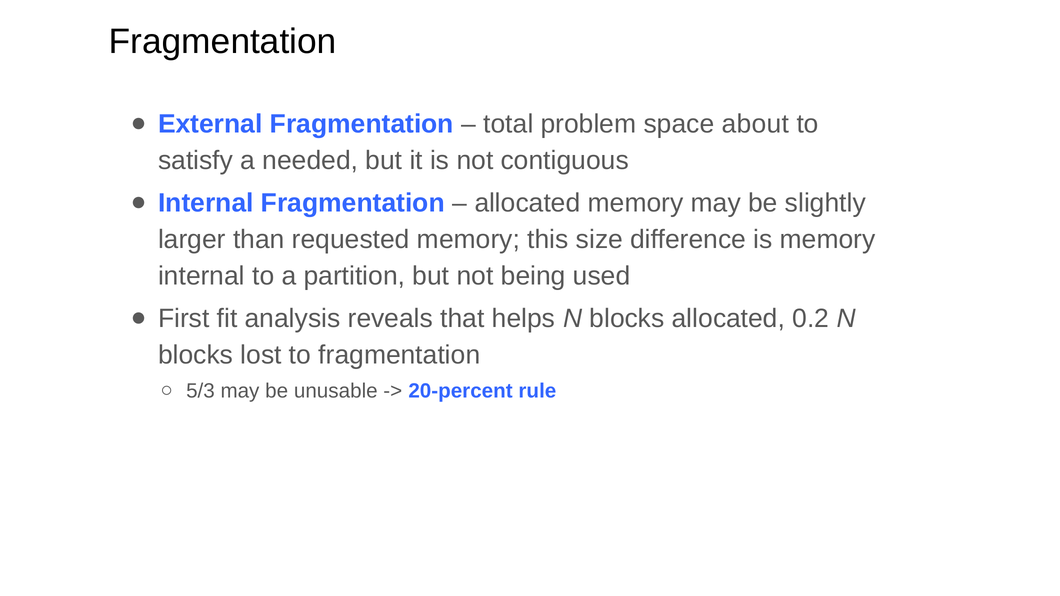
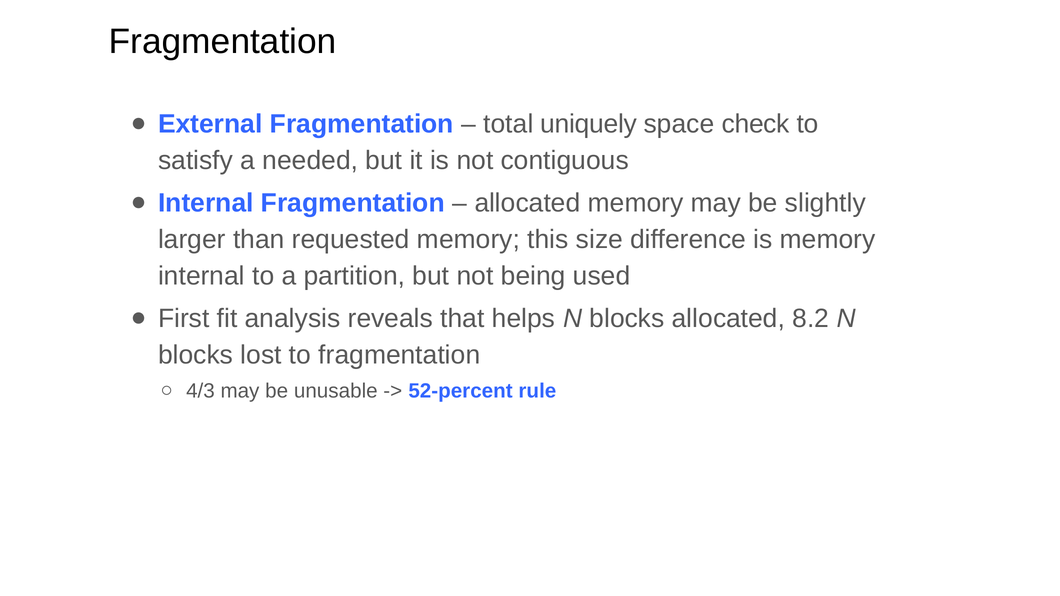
problem: problem -> uniquely
about: about -> check
0.2: 0.2 -> 8.2
5/3: 5/3 -> 4/3
20-percent: 20-percent -> 52-percent
